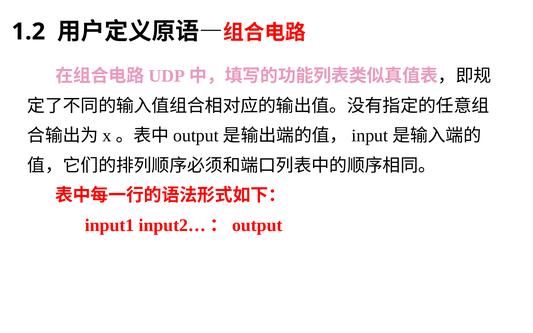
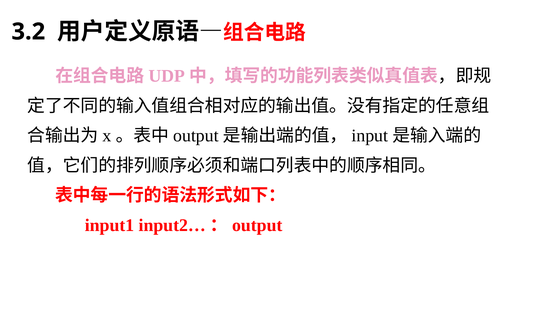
1.2: 1.2 -> 3.2
